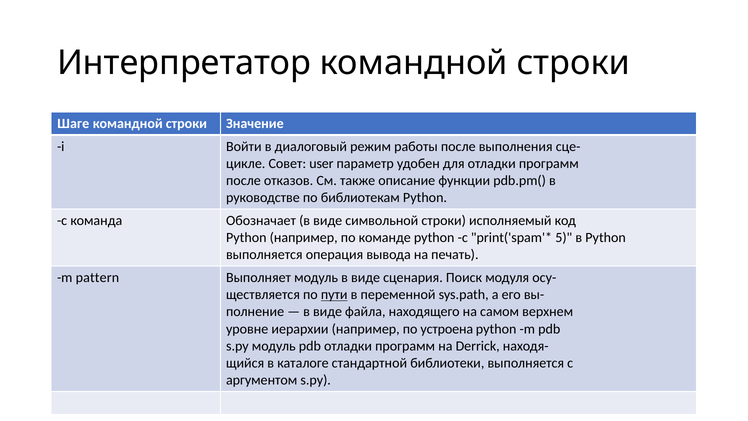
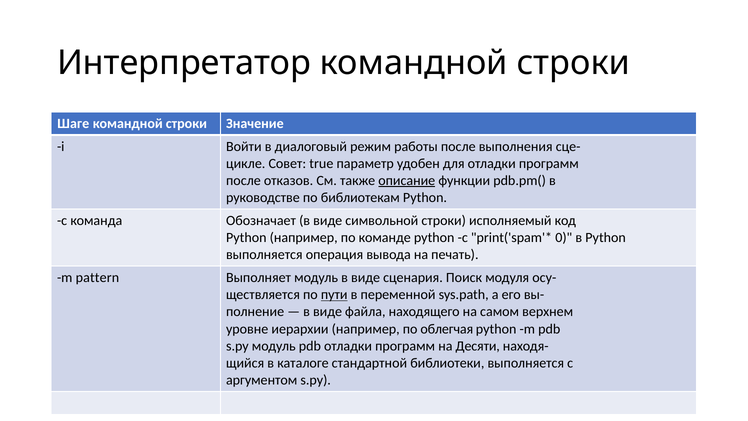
user: user -> true
описание underline: none -> present
5: 5 -> 0
устроена: устроена -> облегчая
Derrick: Derrick -> Десяти
